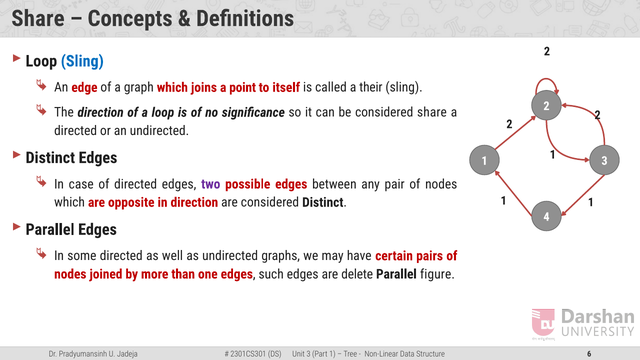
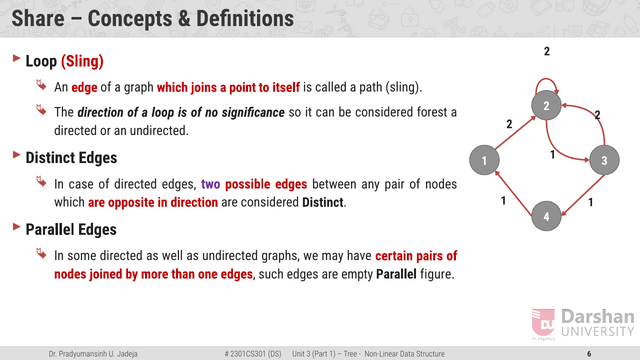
Sling at (82, 61) colour: blue -> red
their: their -> path
considered share: share -> forest
delete: delete -> empty
